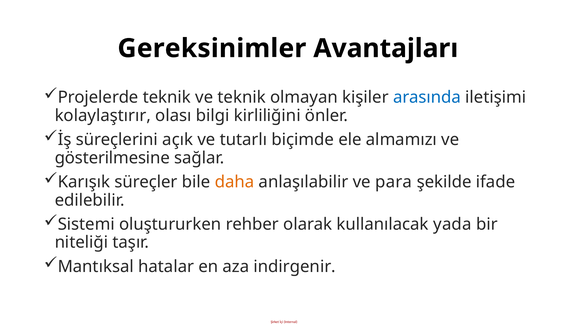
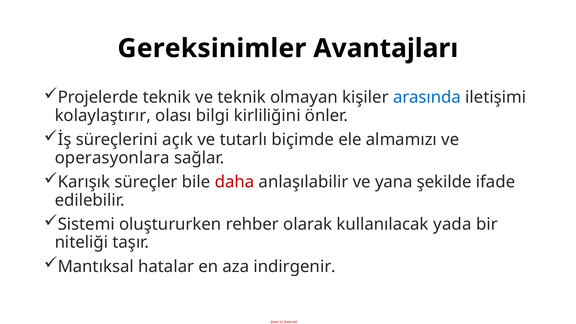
gösterilmesine: gösterilmesine -> operasyonlara
daha colour: orange -> red
para: para -> yana
